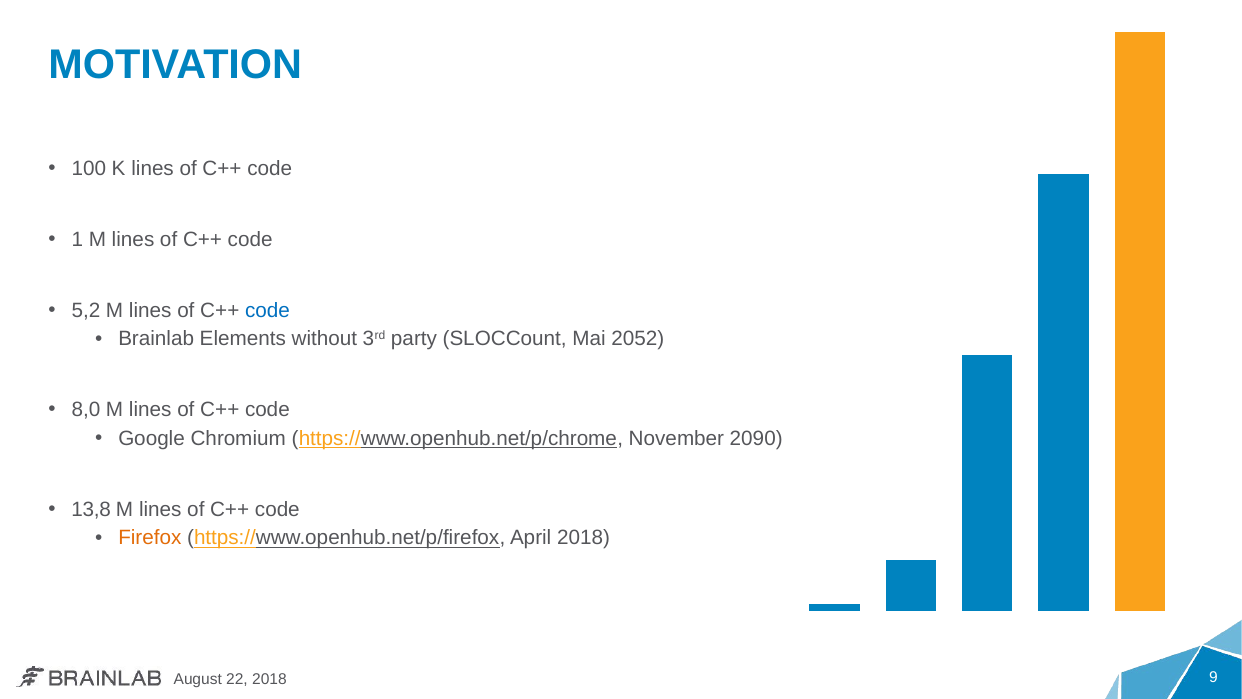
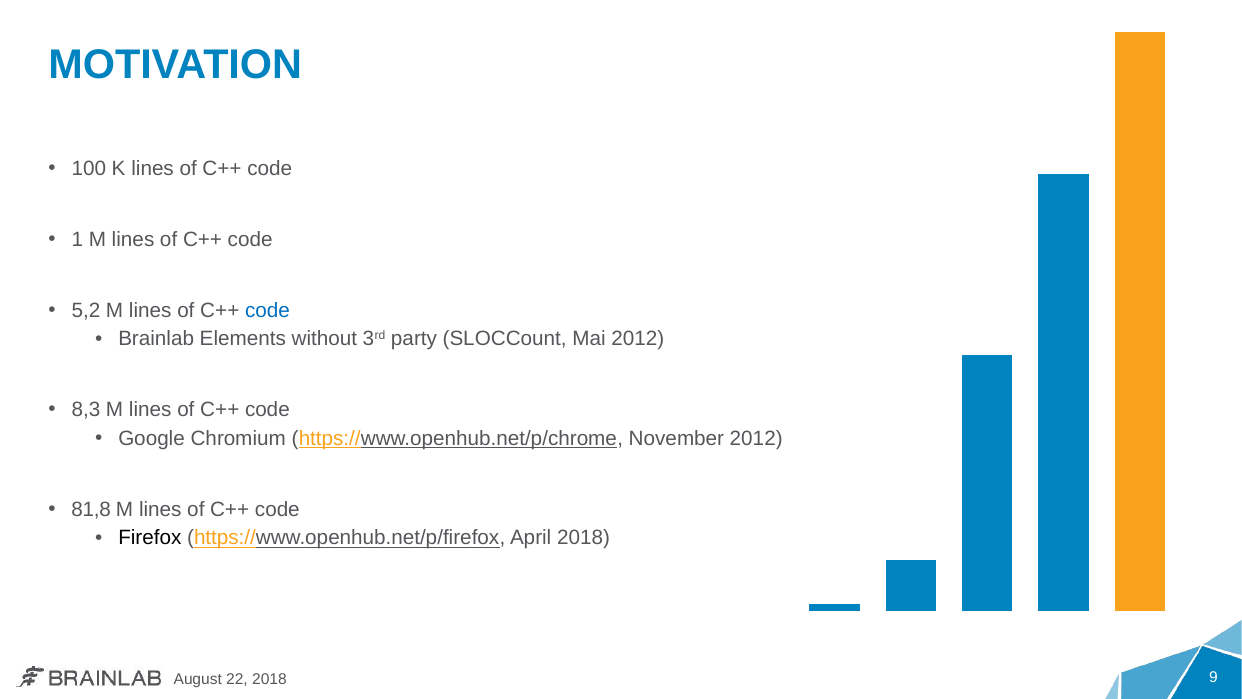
Mai 2052: 2052 -> 2012
8,0: 8,0 -> 8,3
November 2090: 2090 -> 2012
13,8: 13,8 -> 81,8
Firefox colour: orange -> black
